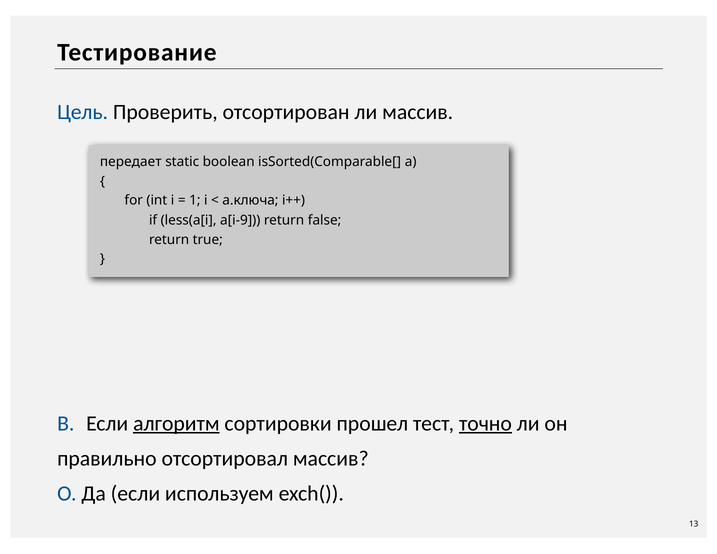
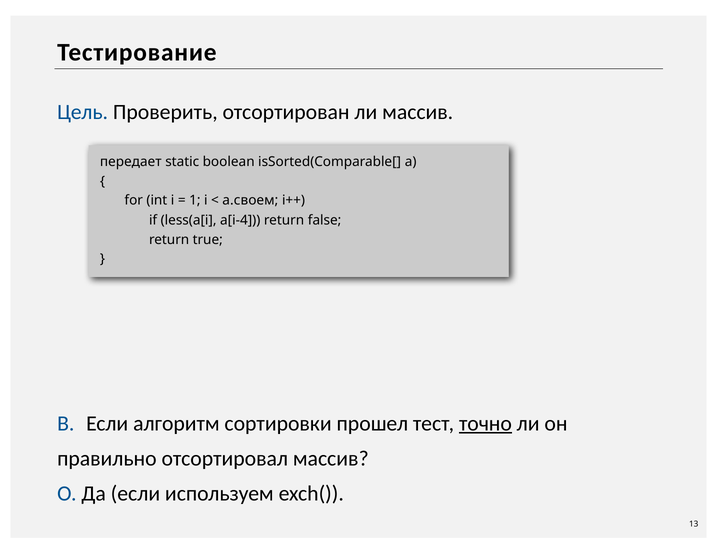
a.ключа: a.ключа -> a.своем
a[i-9: a[i-9 -> a[i-4
алгоритм underline: present -> none
